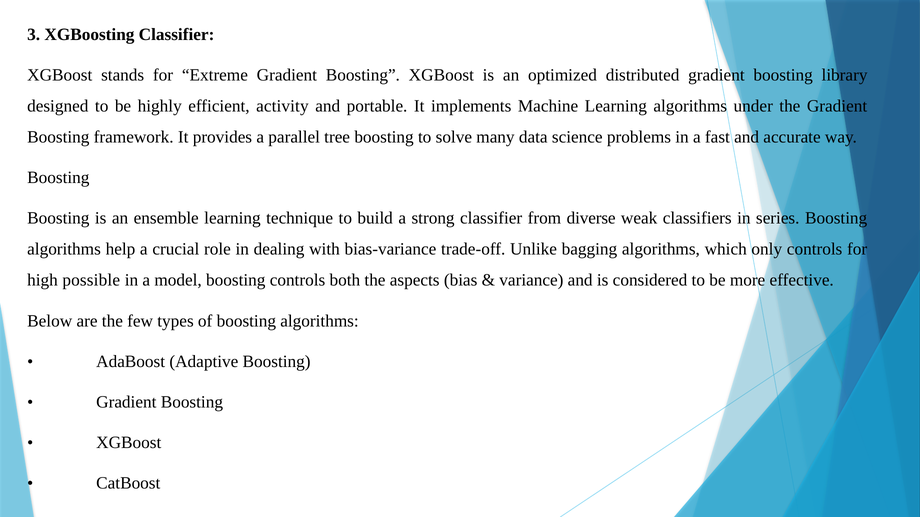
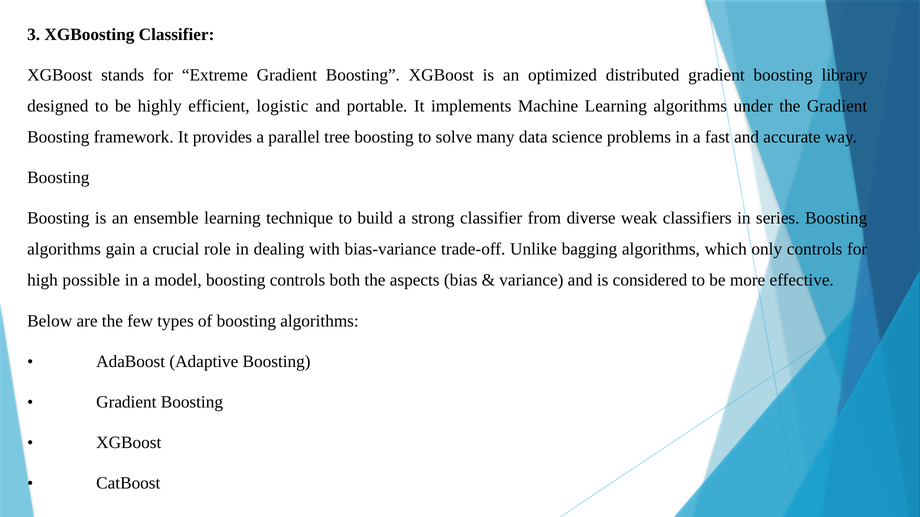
activity: activity -> logistic
help: help -> gain
